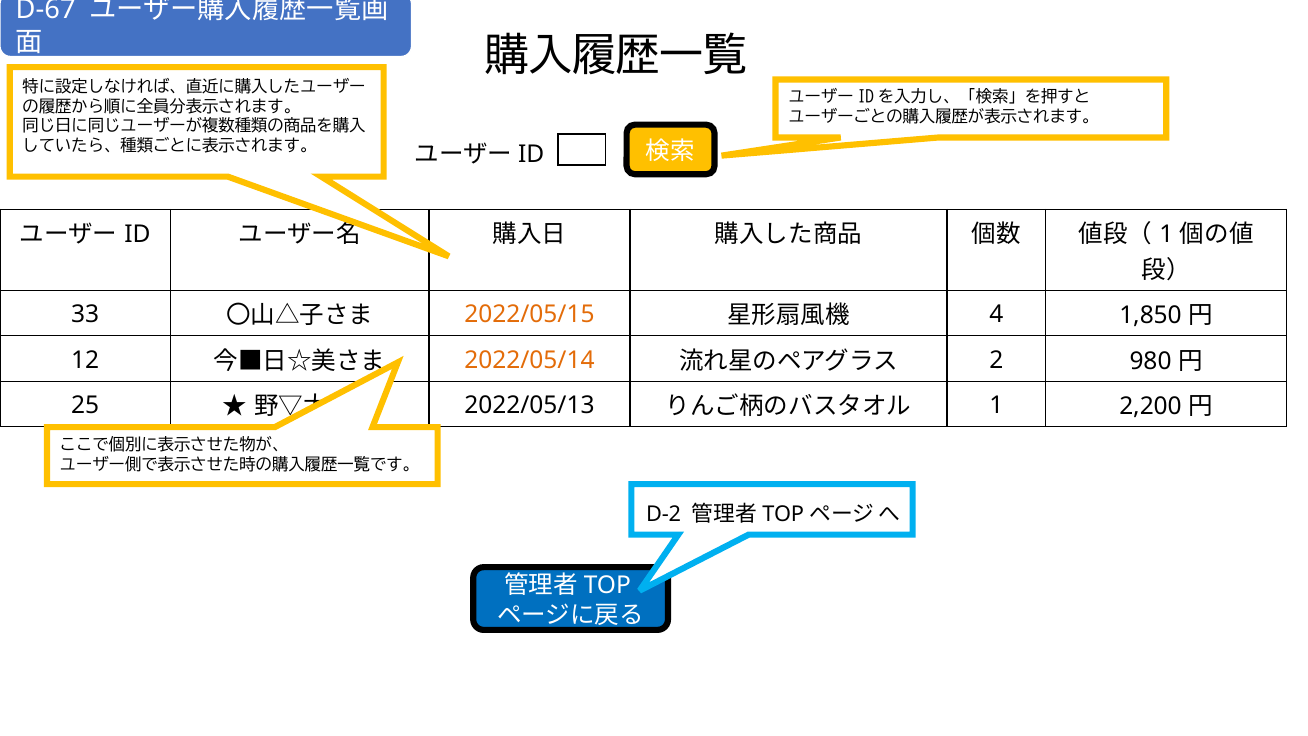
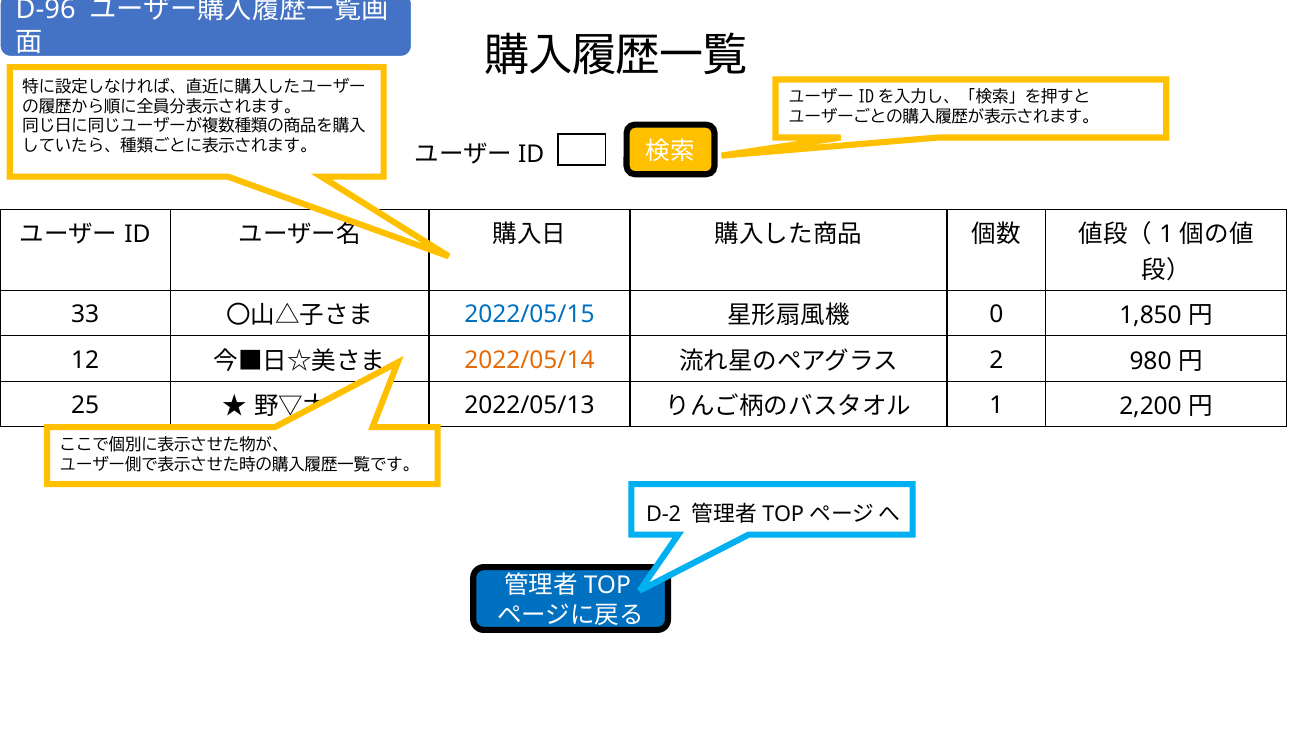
D-67: D-67 -> D-96
2022/05/15 colour: orange -> blue
4: 4 -> 0
